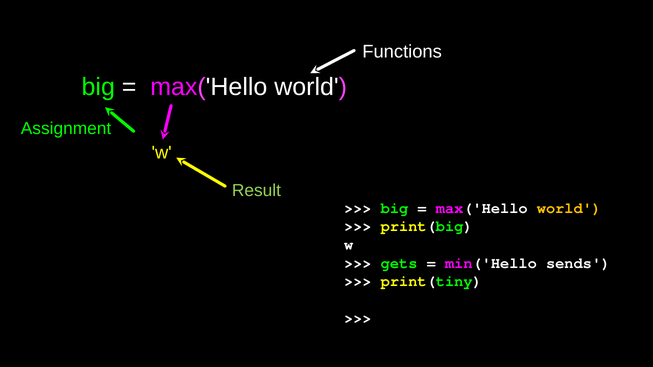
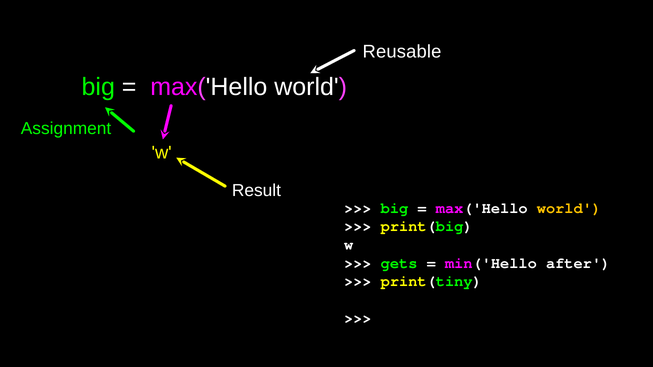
Functions: Functions -> Reusable
Result colour: light green -> white
sends: sends -> after
